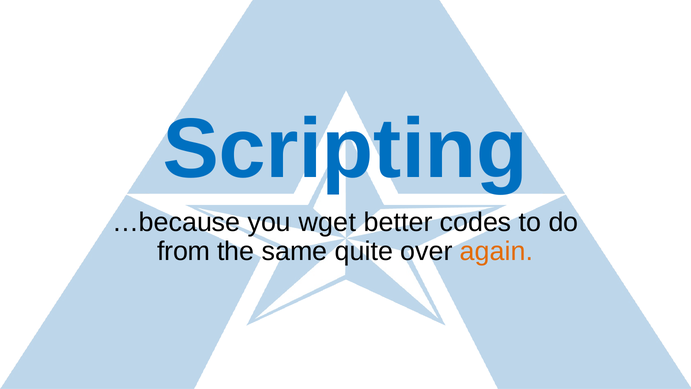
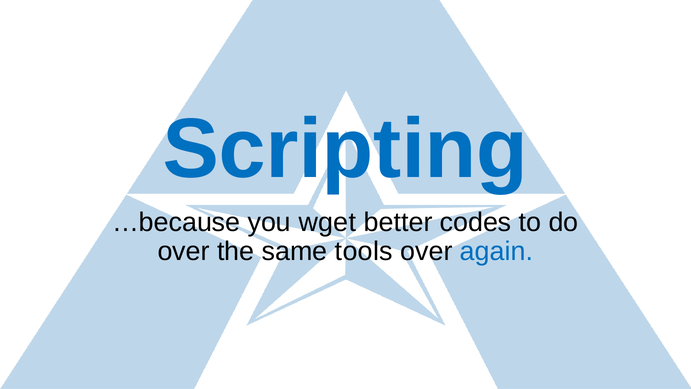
from at (184, 251): from -> over
quite: quite -> tools
again colour: orange -> blue
